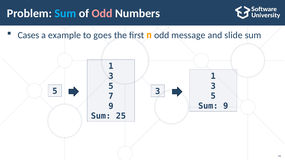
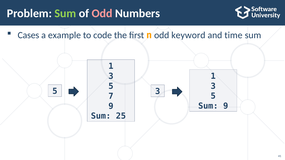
Sum at (65, 14) colour: light blue -> light green
goes: goes -> code
message: message -> keyword
slide: slide -> time
